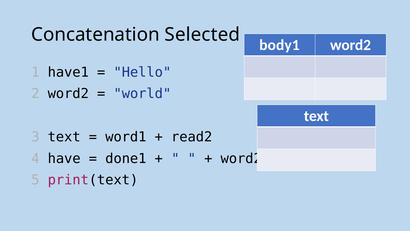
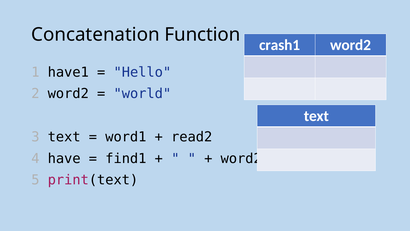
Selected: Selected -> Function
body1: body1 -> crash1
done1: done1 -> find1
